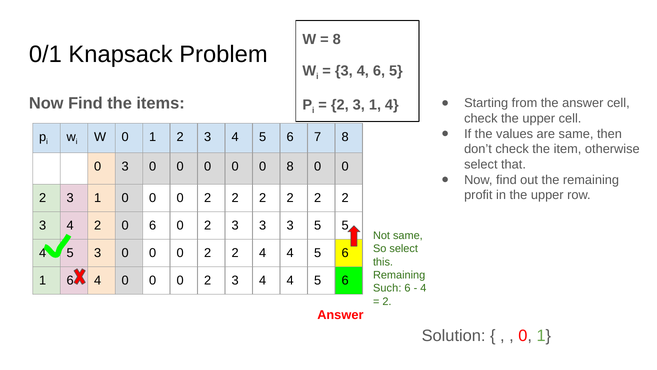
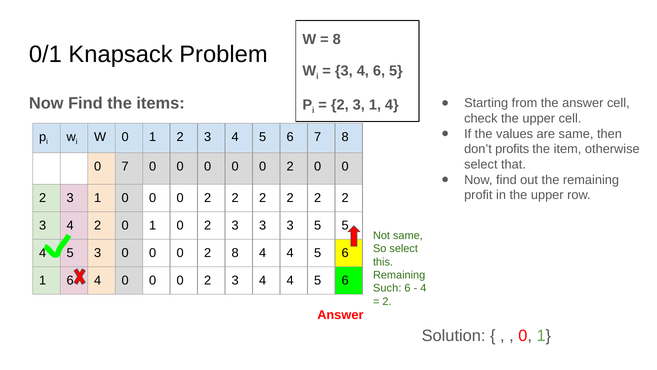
don’t check: check -> profits
0 3: 3 -> 7
8 at (290, 166): 8 -> 2
2 0 6: 6 -> 1
2 at (235, 253): 2 -> 8
